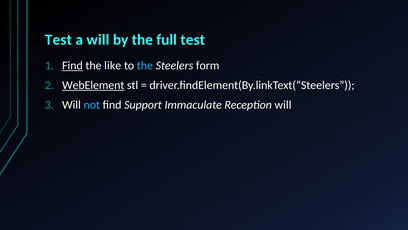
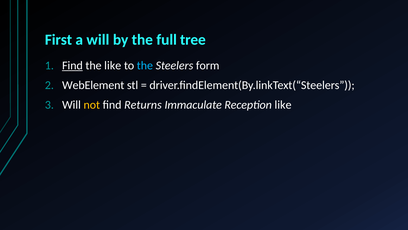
Test at (58, 40): Test -> First
full test: test -> tree
WebElement underline: present -> none
not colour: light blue -> yellow
Support: Support -> Returns
Reception will: will -> like
